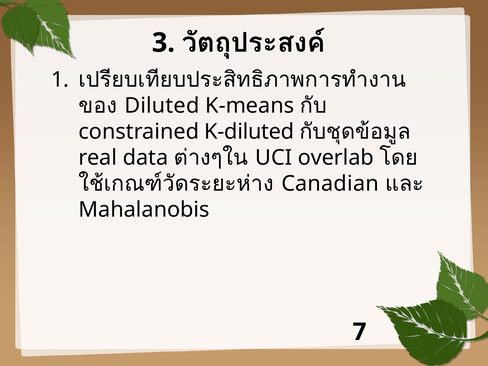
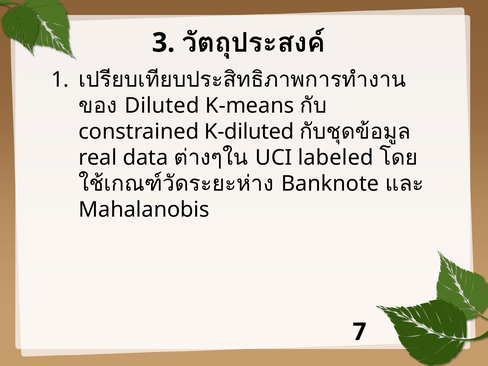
overlab: overlab -> labeled
Canadian: Canadian -> Banknote
